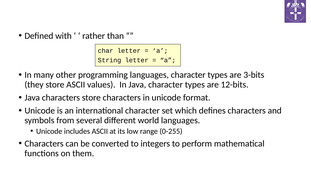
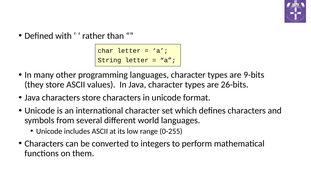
3-bits: 3-bits -> 9-bits
12-bits: 12-bits -> 26-bits
